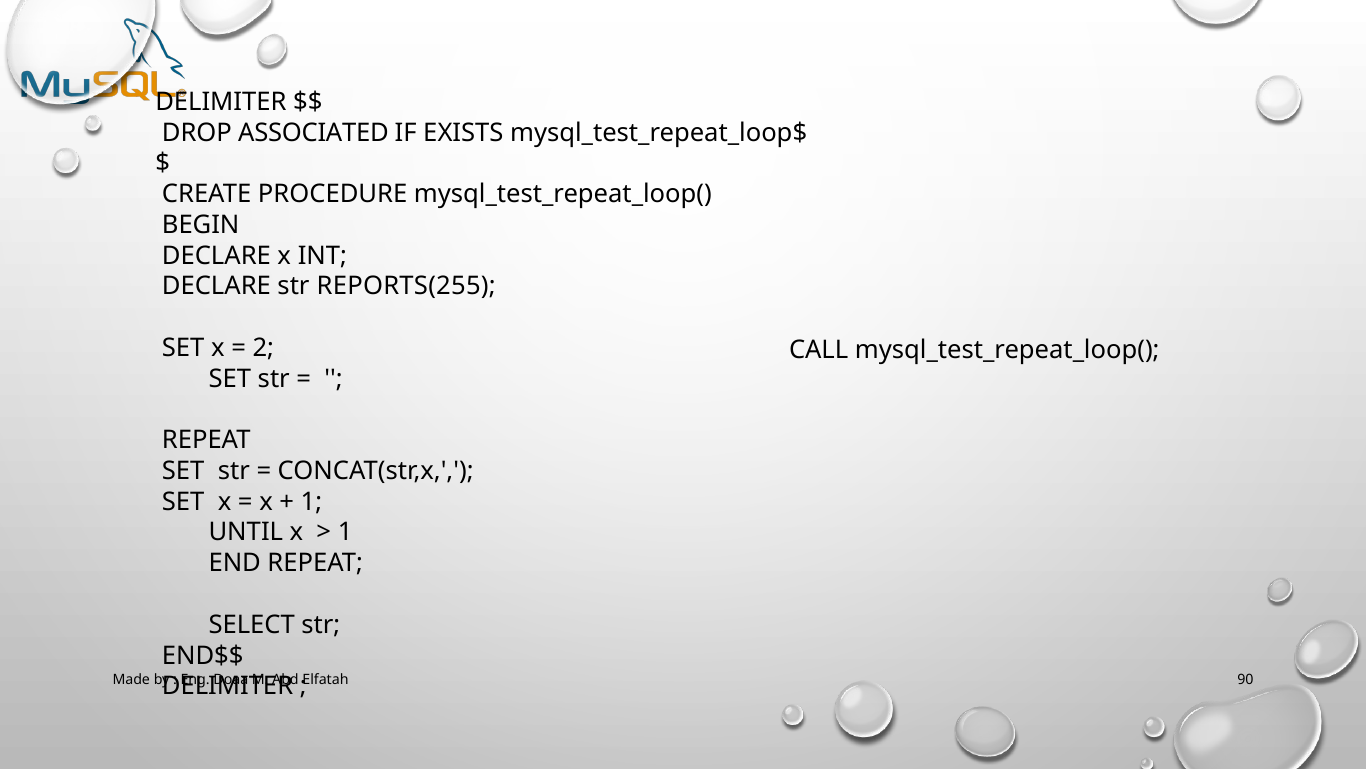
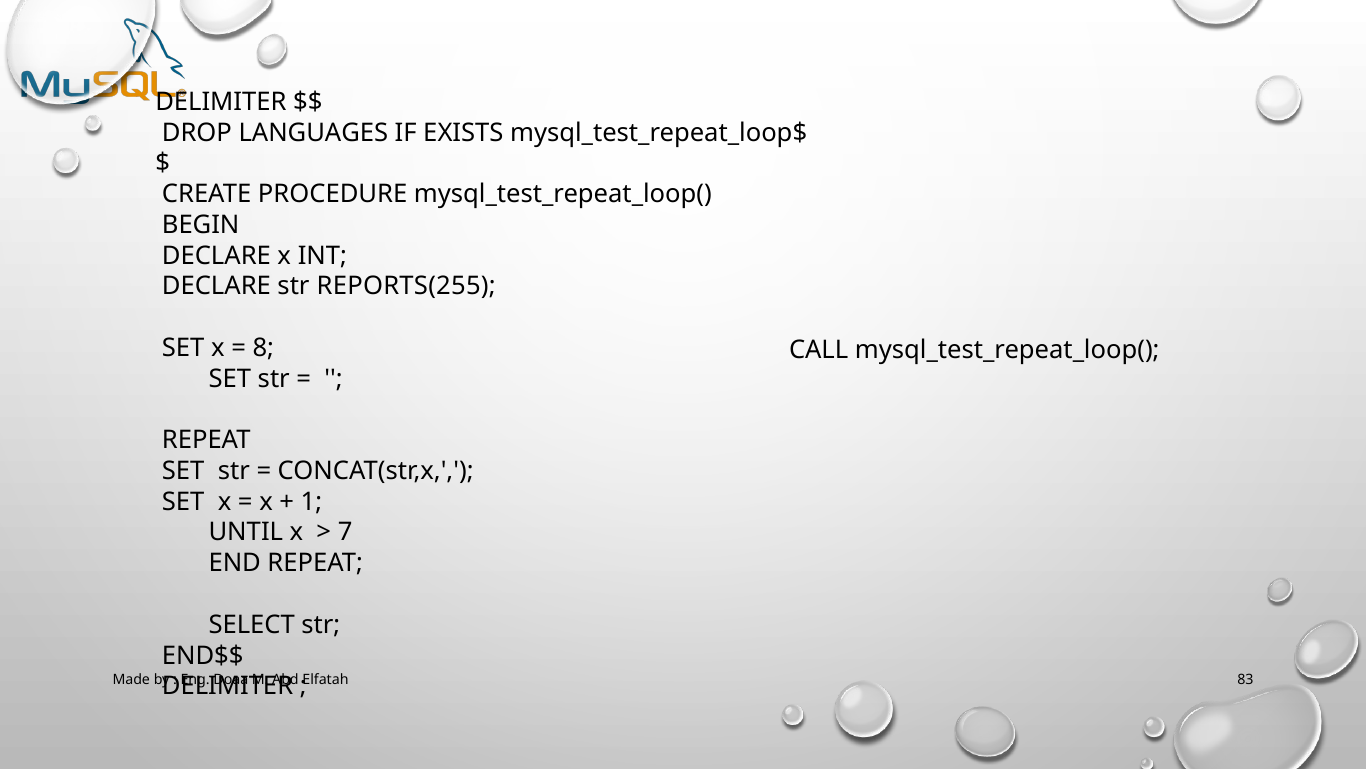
ASSOCIATED: ASSOCIATED -> LANGUAGES
2: 2 -> 8
1 at (345, 532): 1 -> 7
90: 90 -> 83
